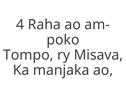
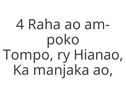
Misava: Misava -> Hianao
